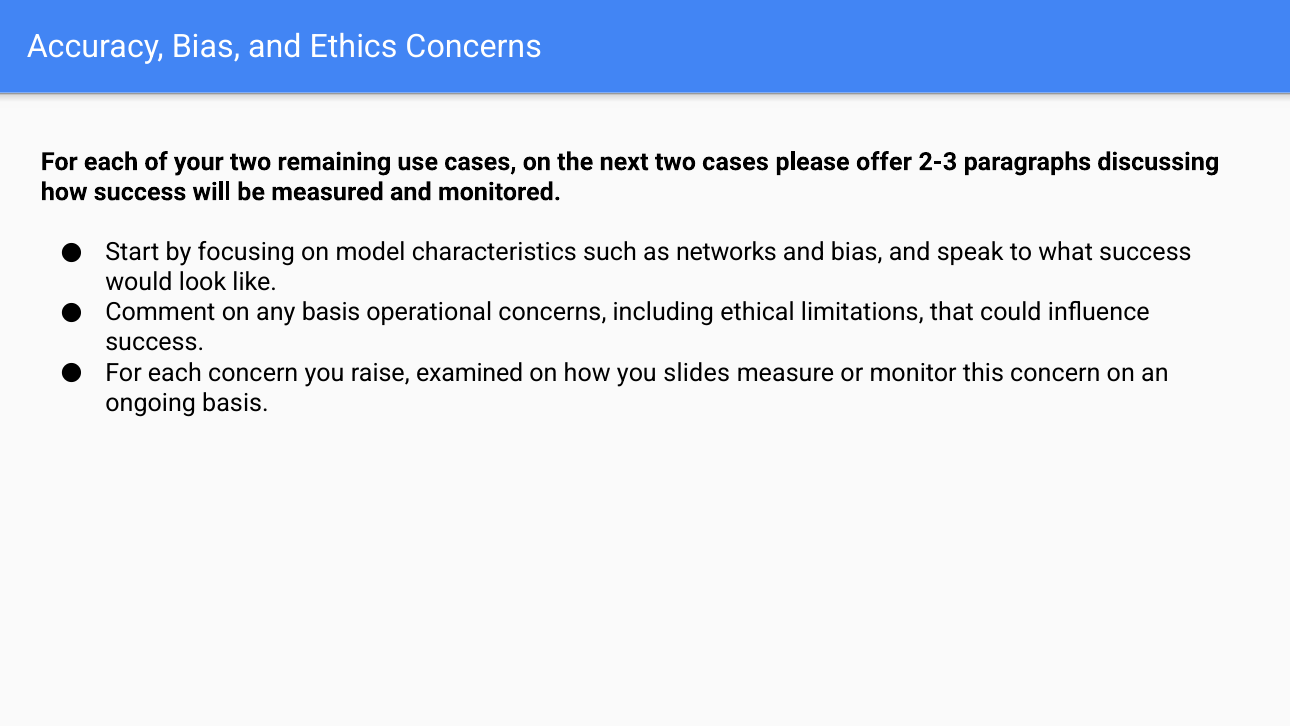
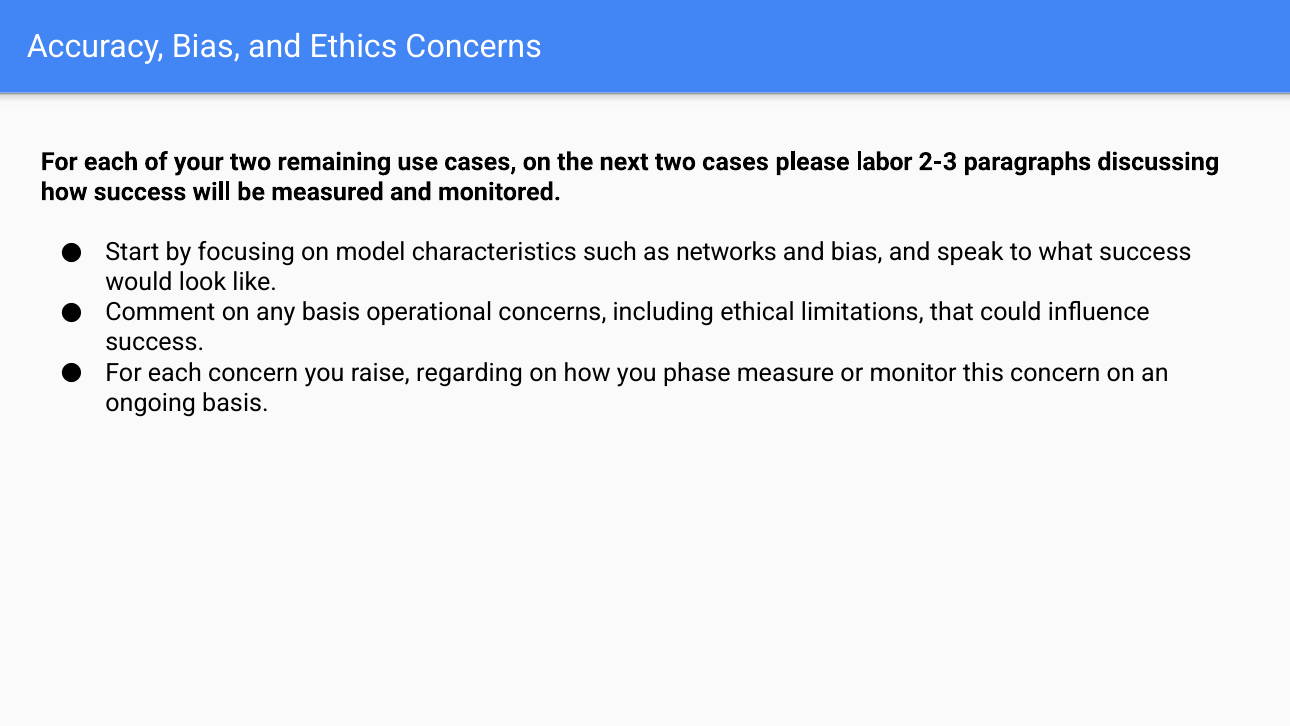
offer: offer -> labor
examined: examined -> regarding
slides: slides -> phase
